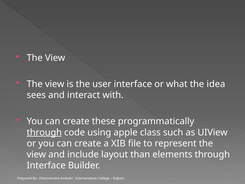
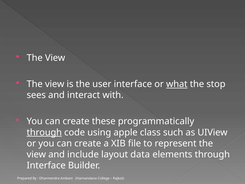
what underline: none -> present
idea: idea -> stop
than: than -> data
